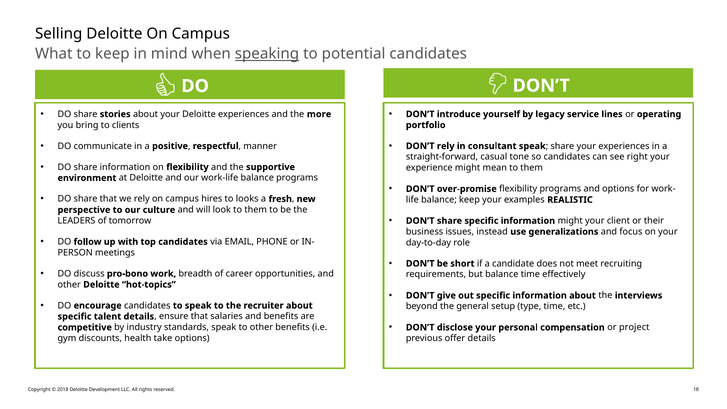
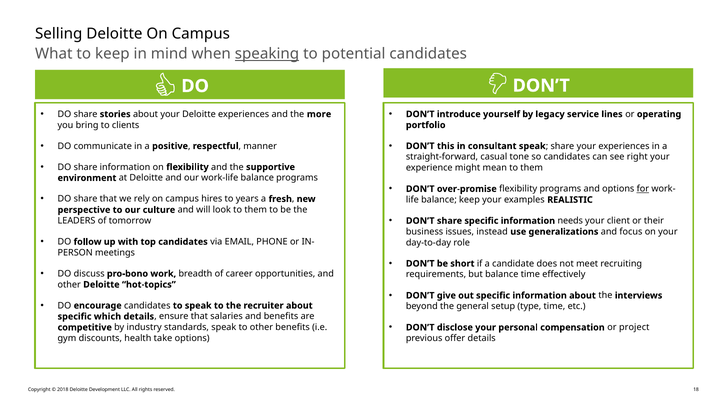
DON’T rely: rely -> this
for underline: none -> present
looks: looks -> years
information might: might -> needs
talent: talent -> which
